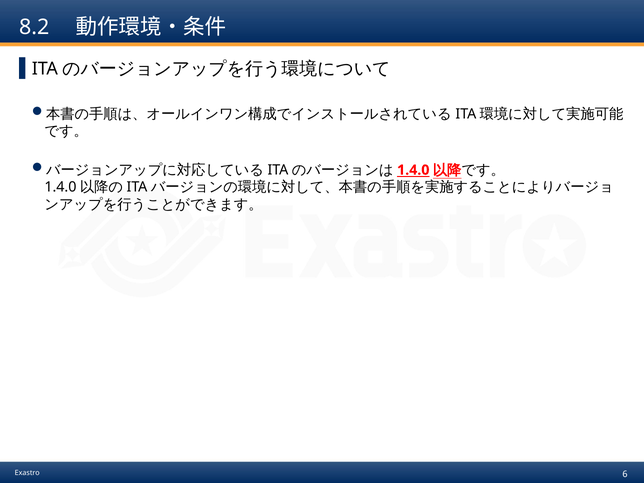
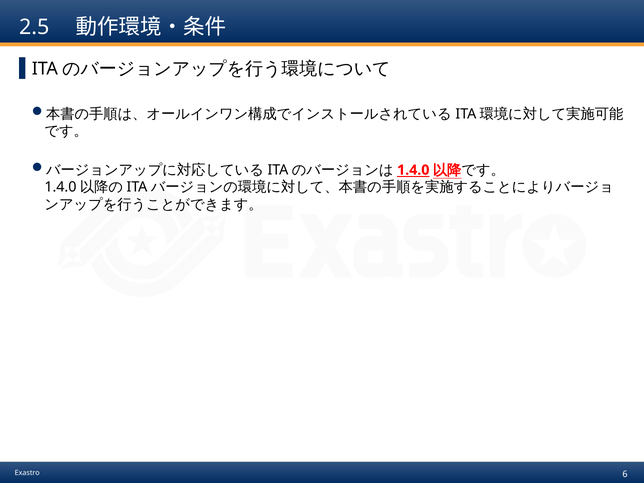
8.2: 8.2 -> 2.5
